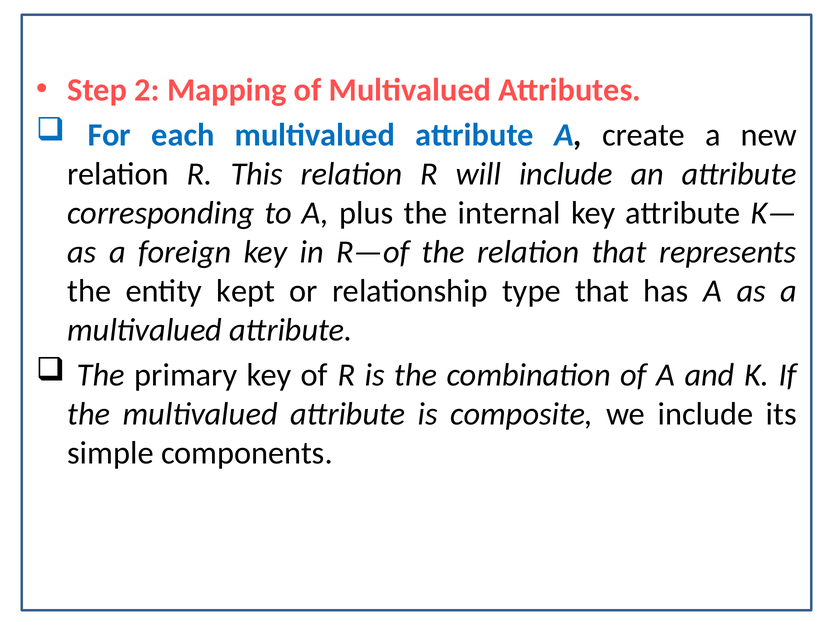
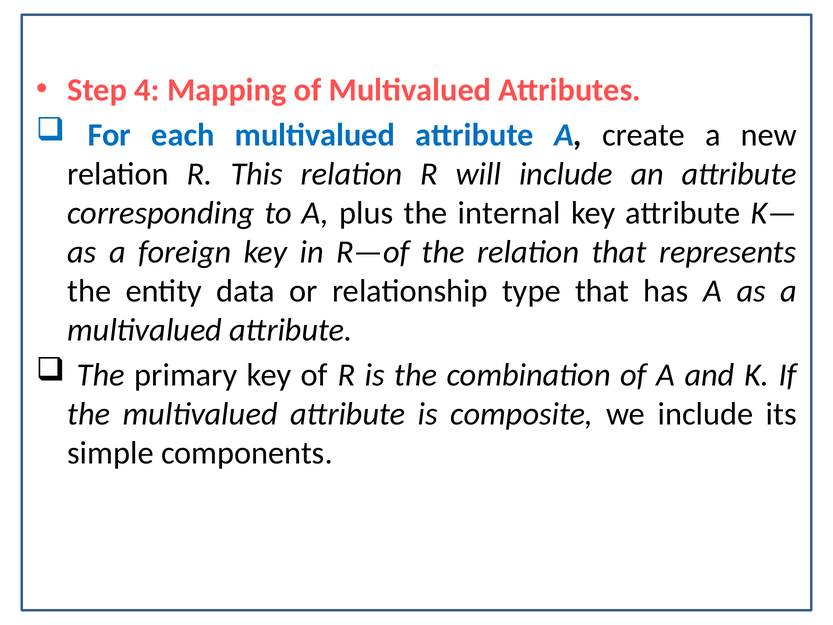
2: 2 -> 4
kept: kept -> data
